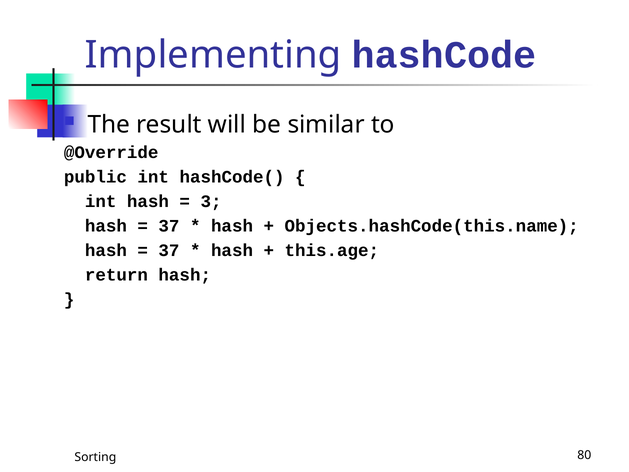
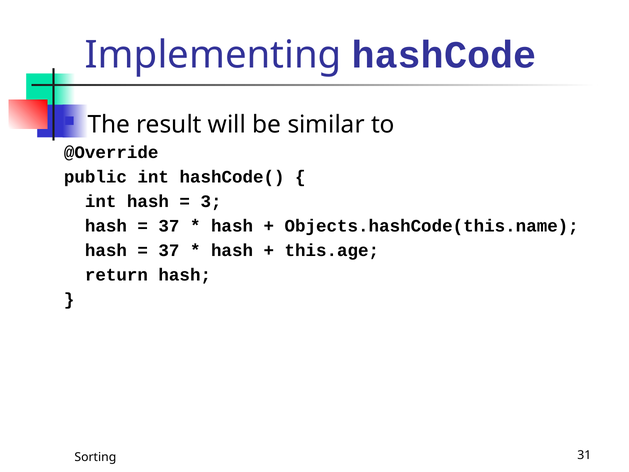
80: 80 -> 31
